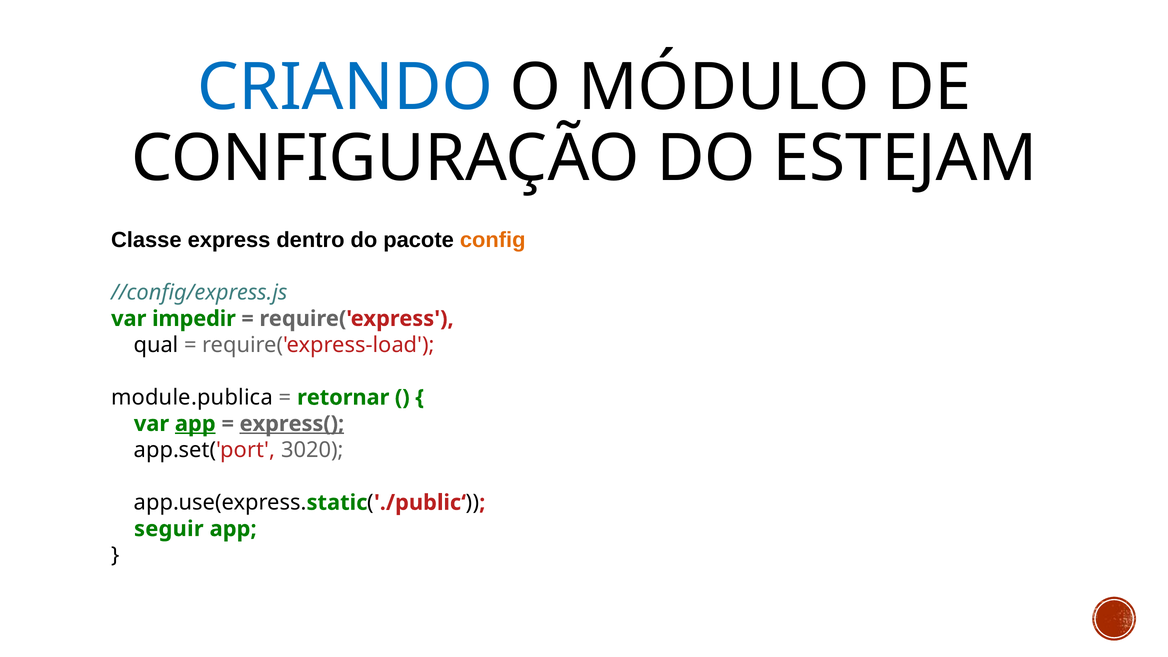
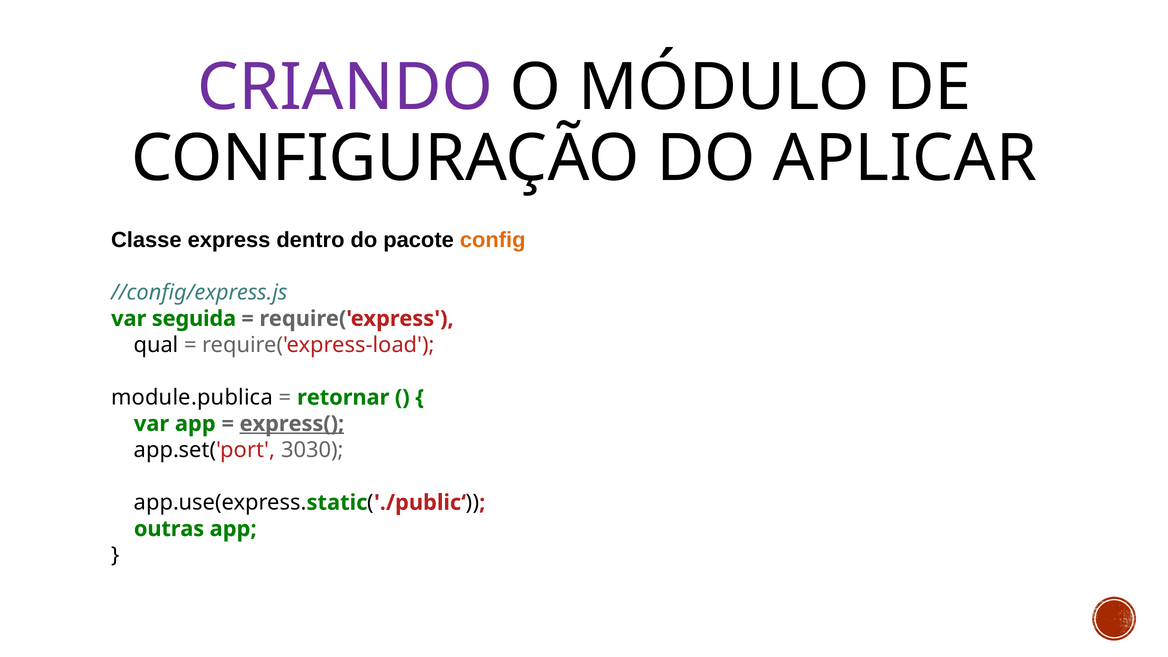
CRIANDO colour: blue -> purple
ESTEJAM: ESTEJAM -> APLICAR
impedir: impedir -> seguida
app at (195, 424) underline: present -> none
3020: 3020 -> 3030
seguir: seguir -> outras
